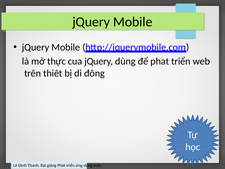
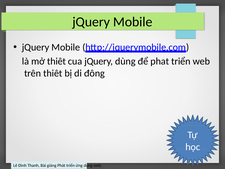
thực at (57, 61): thực -> thiêt
